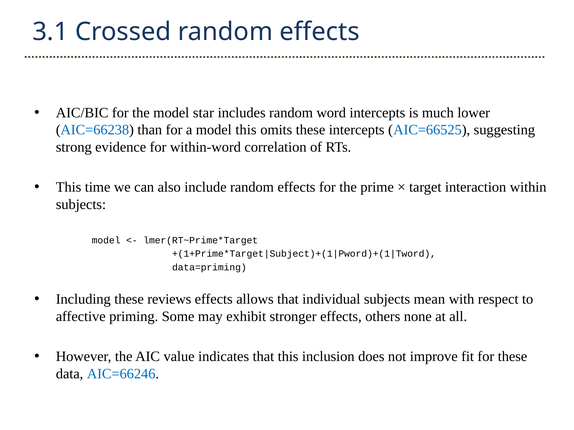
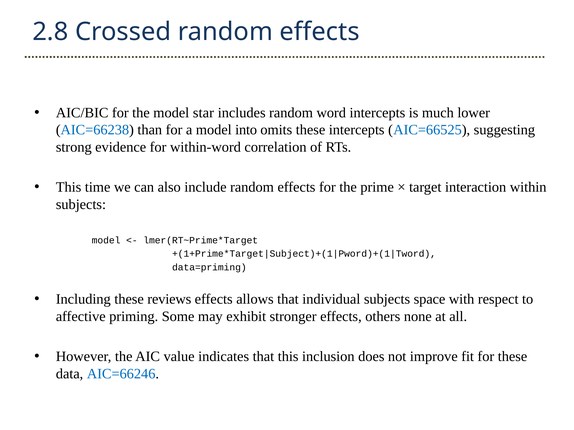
3.1: 3.1 -> 2.8
model this: this -> into
mean: mean -> space
